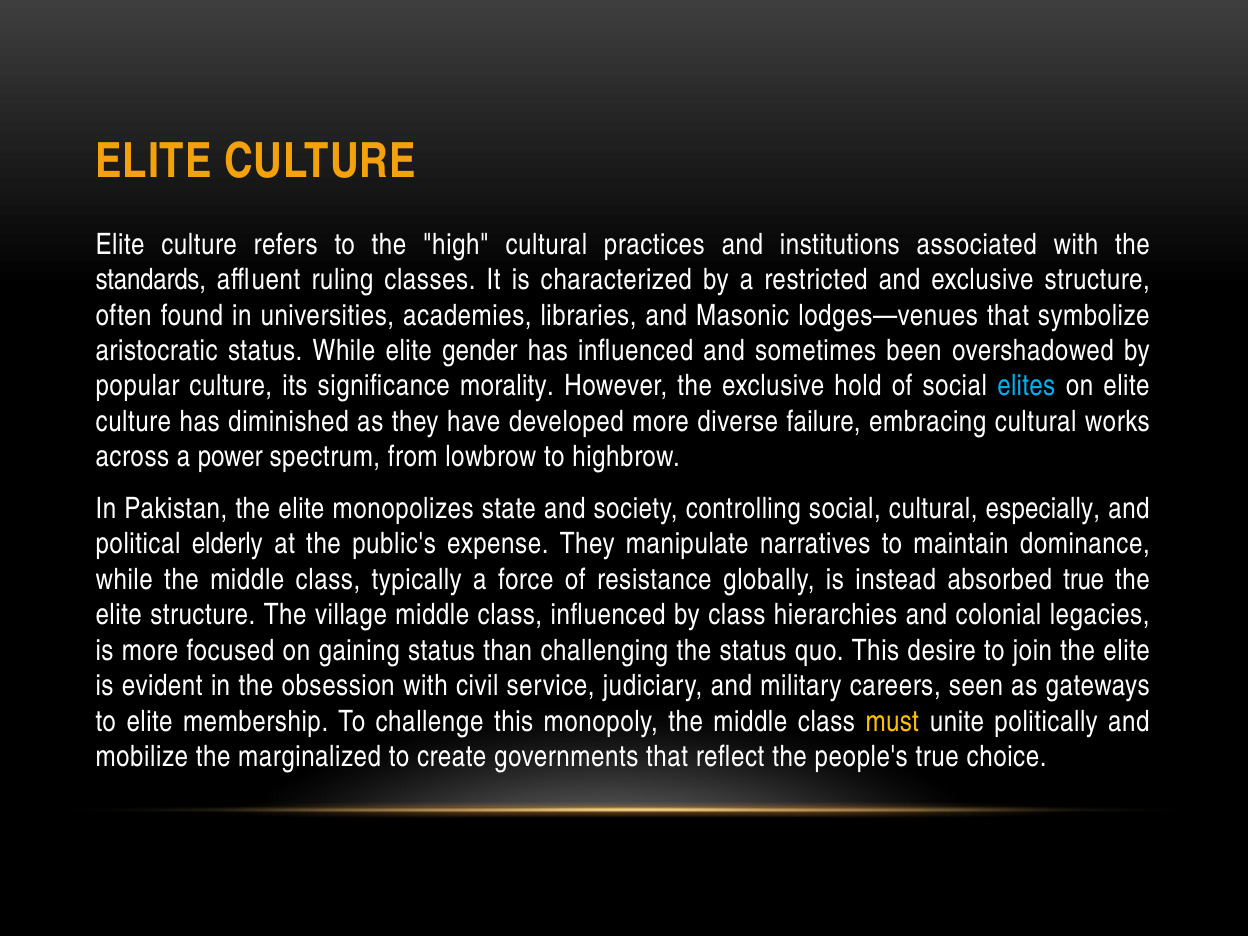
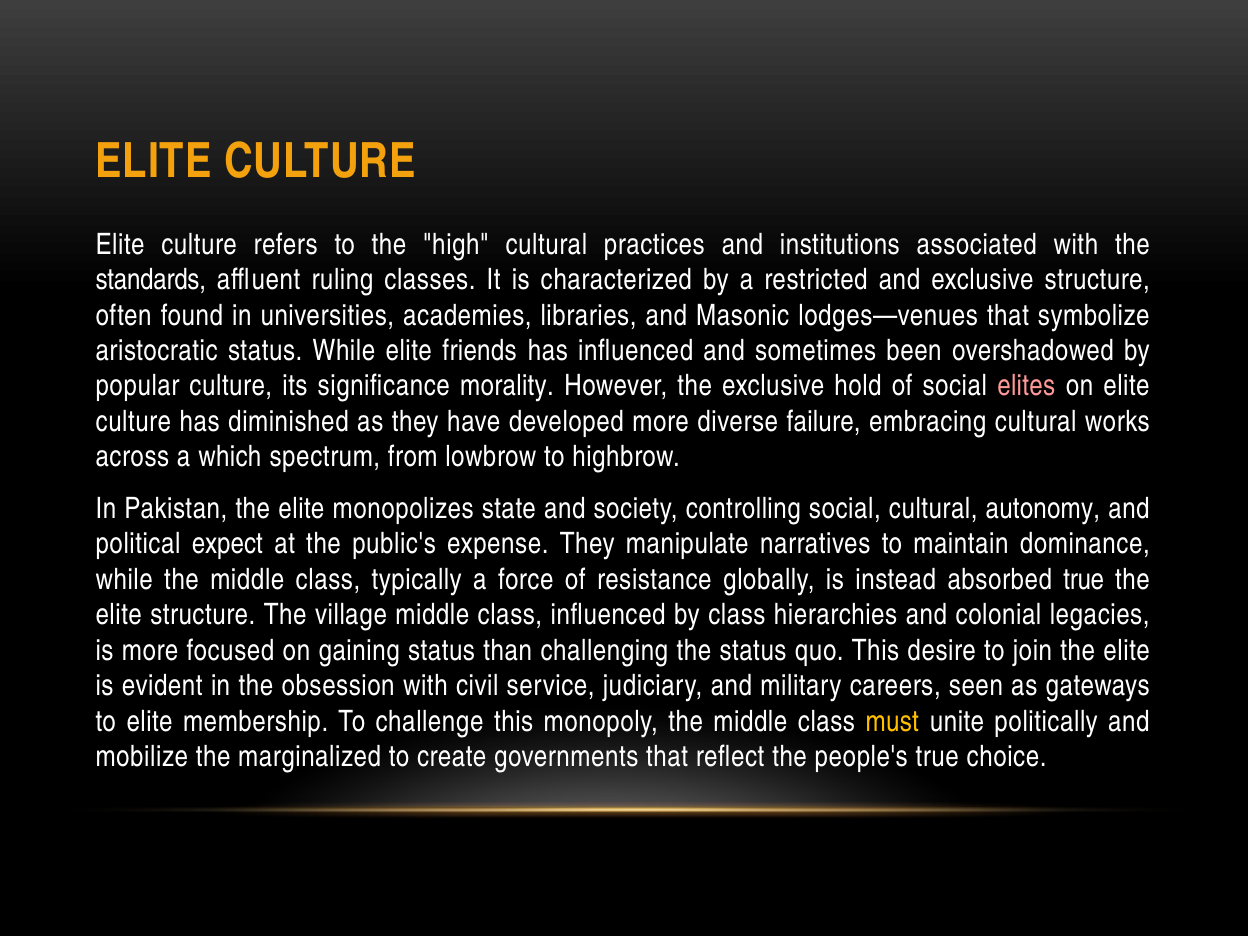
gender: gender -> friends
elites colour: light blue -> pink
power: power -> which
especially: especially -> autonomy
elderly: elderly -> expect
